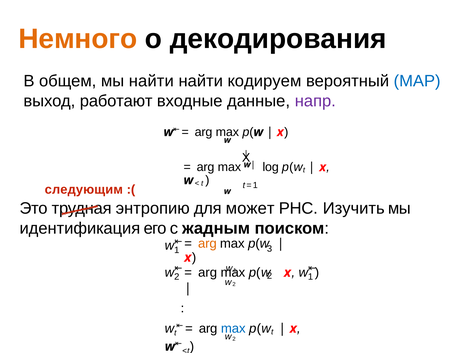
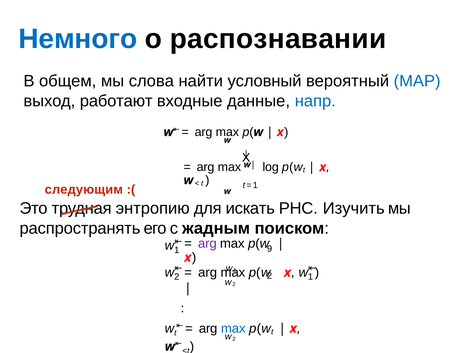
Немного colour: orange -> blue
декодирования: декодирования -> распознавании
мы найти: найти -> слова
кодируем: кодируем -> условный
напр colour: purple -> blue
может: может -> искать
идентификация: идентификация -> распространять
arg at (207, 244) colour: orange -> purple
3: 3 -> 9
